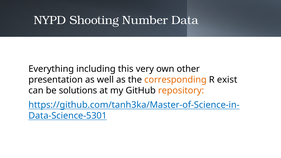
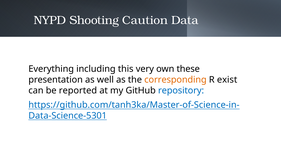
Number: Number -> Caution
other: other -> these
solutions: solutions -> reported
repository colour: orange -> blue
